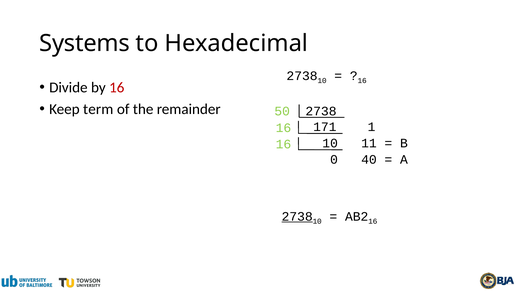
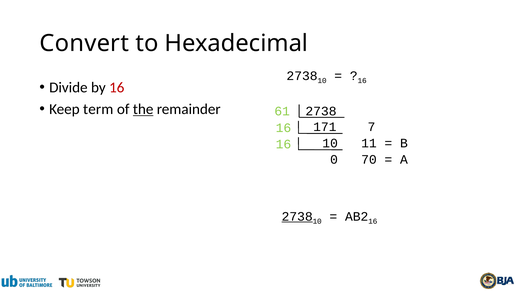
Systems: Systems -> Convert
the underline: none -> present
50: 50 -> 61
1: 1 -> 7
40: 40 -> 70
